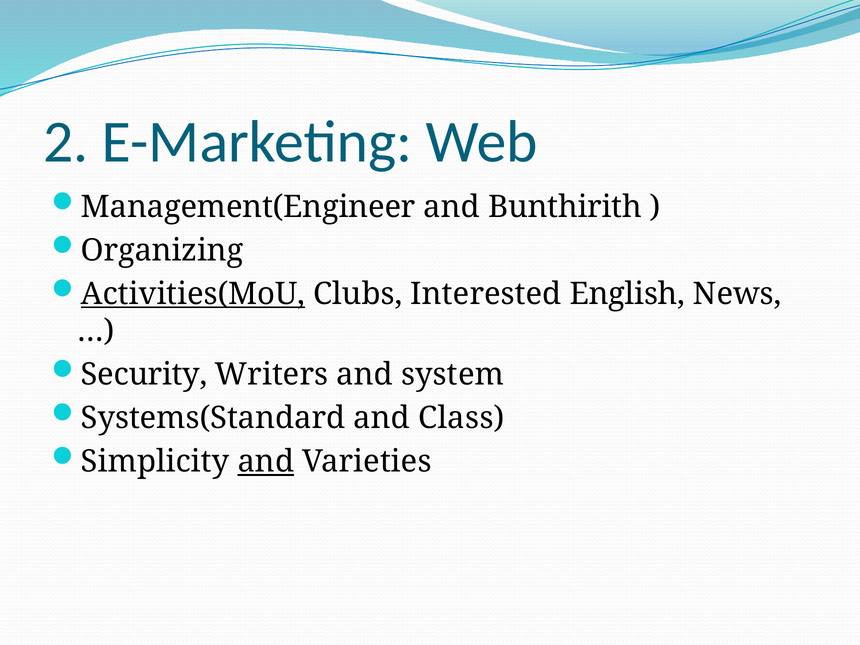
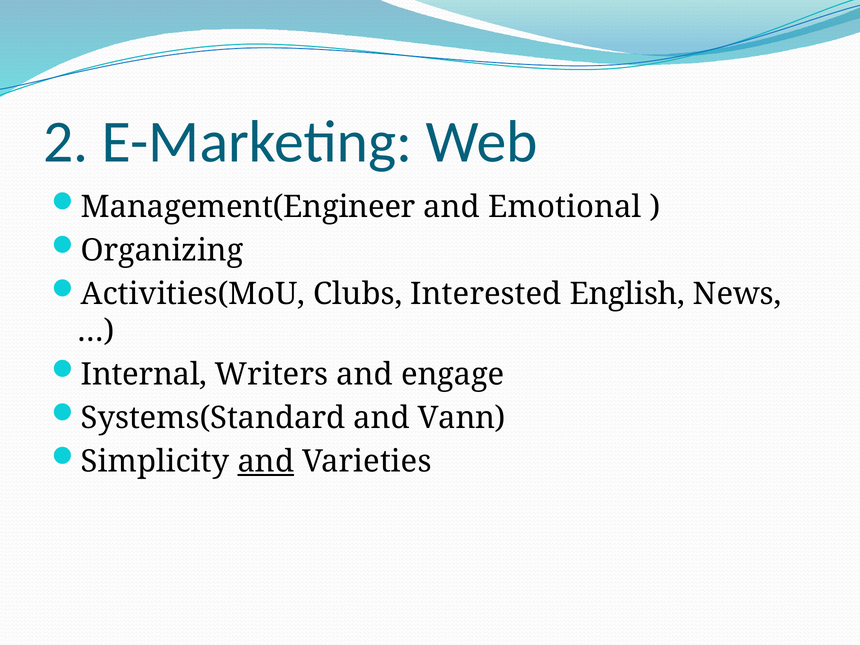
Bunthirith: Bunthirith -> Emotional
Activities(MoU underline: present -> none
Security: Security -> Internal
system: system -> engage
Class: Class -> Vann
